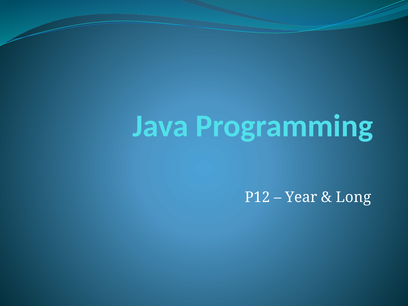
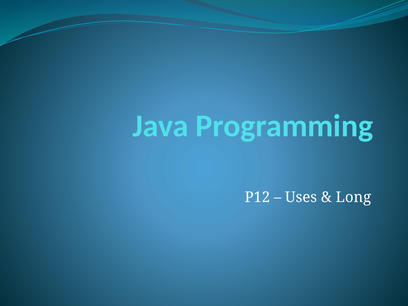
Year: Year -> Uses
